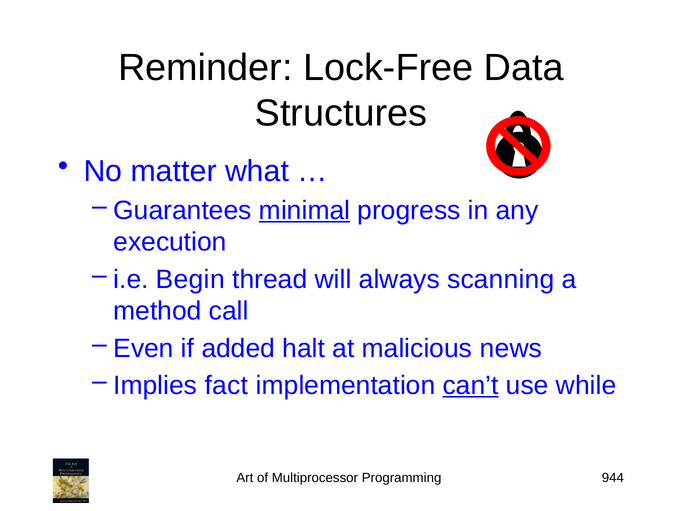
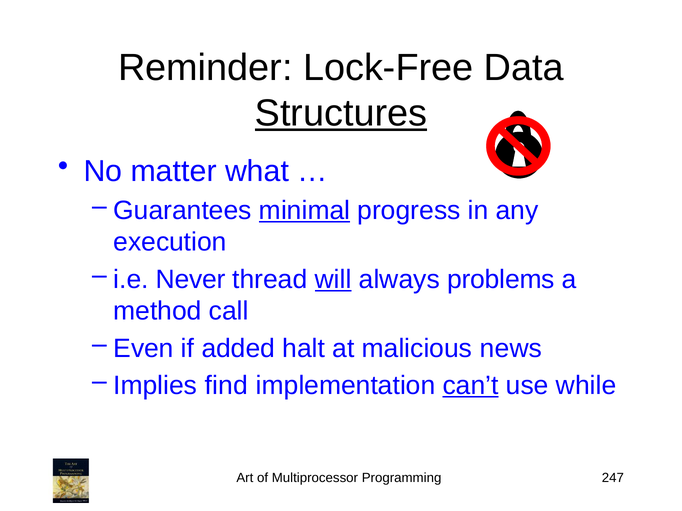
Structures underline: none -> present
Begin: Begin -> Never
will underline: none -> present
scanning: scanning -> problems
fact: fact -> find
944: 944 -> 247
